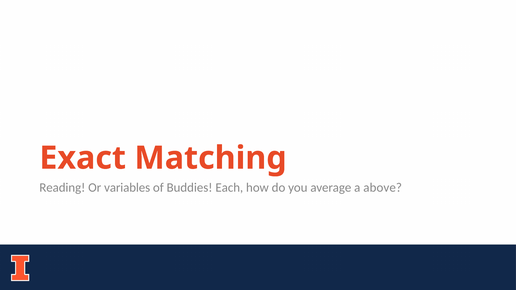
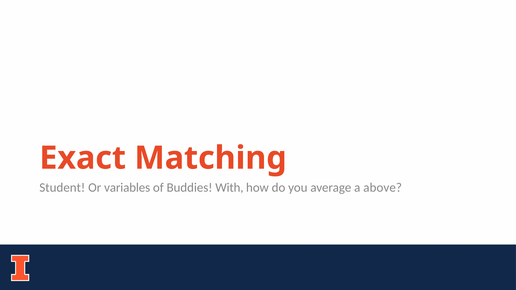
Reading: Reading -> Student
Each: Each -> With
